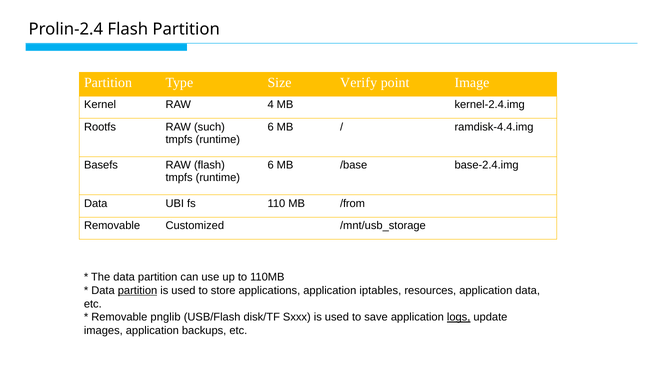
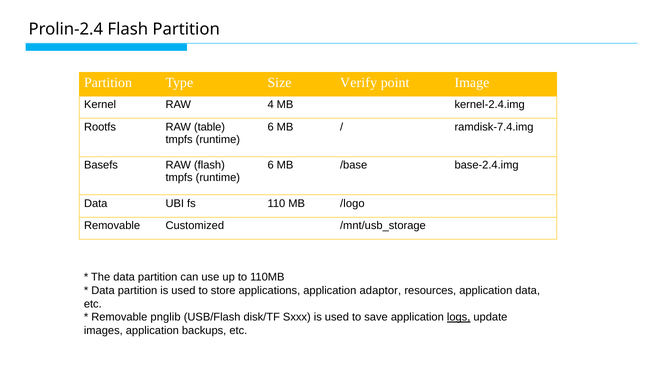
such: such -> table
ramdisk-4.4.img: ramdisk-4.4.img -> ramdisk-7.4.img
/from: /from -> /logo
partition at (138, 290) underline: present -> none
iptables: iptables -> adaptor
